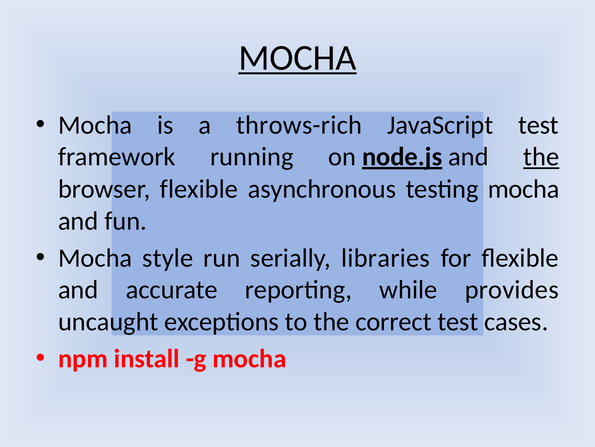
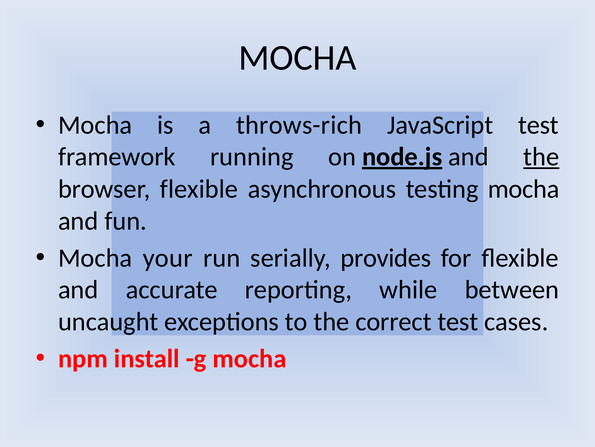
MOCHA at (297, 58) underline: present -> none
style: style -> your
libraries: libraries -> provides
provides: provides -> between
